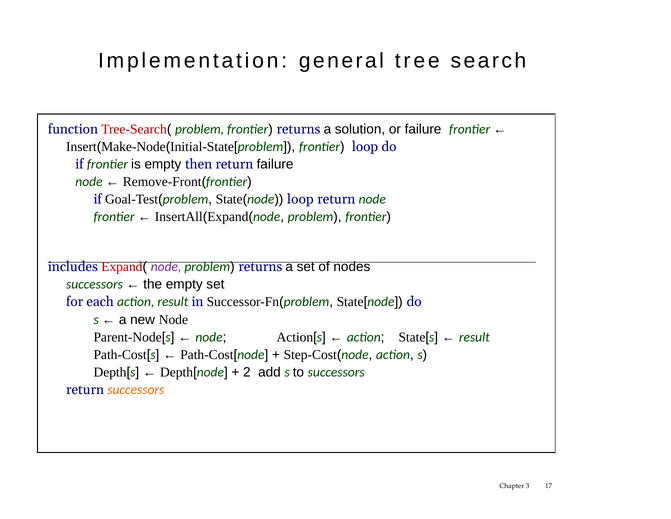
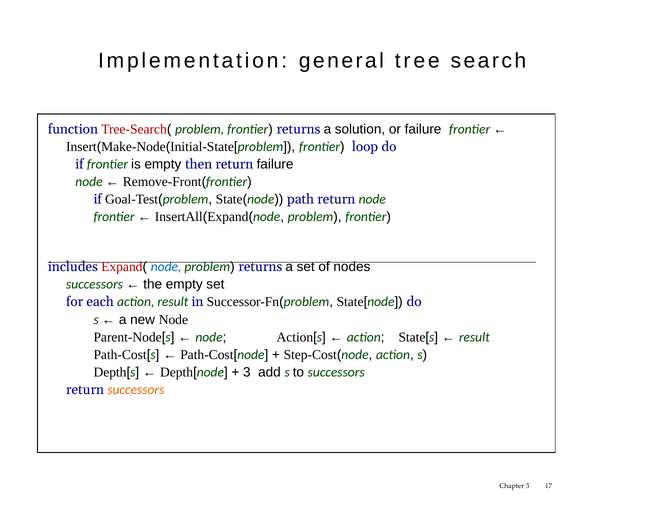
State(node loop: loop -> path
node at (166, 267) colour: purple -> blue
2 at (247, 372): 2 -> 3
